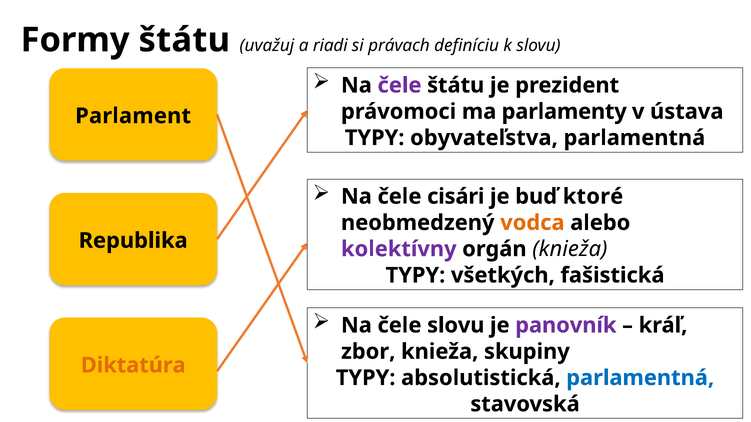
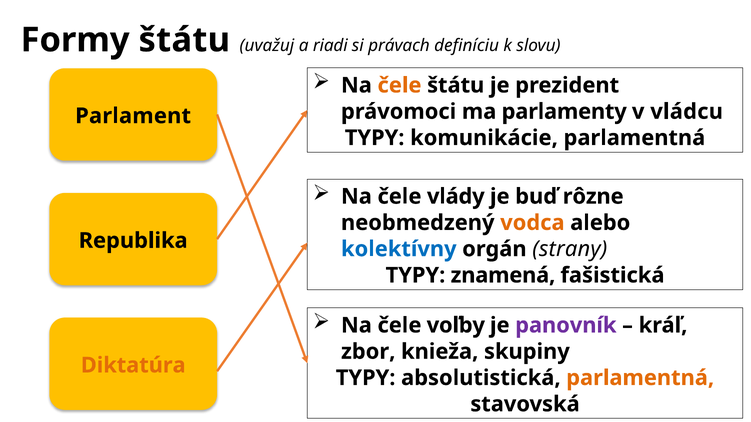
čele at (399, 85) colour: purple -> orange
ústava: ústava -> vládcu
obyvateľstva: obyvateľstva -> komunikácie
cisári: cisári -> vlády
ktoré: ktoré -> rôzne
kolektívny colour: purple -> blue
orgán knieža: knieža -> strany
všetkých: všetkých -> znamená
čele slovu: slovu -> voľby
parlamentná at (640, 378) colour: blue -> orange
